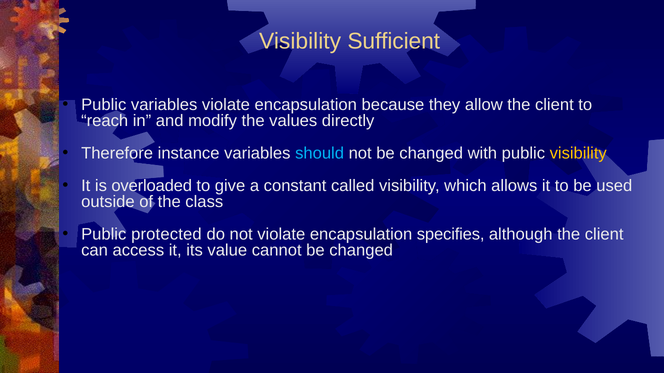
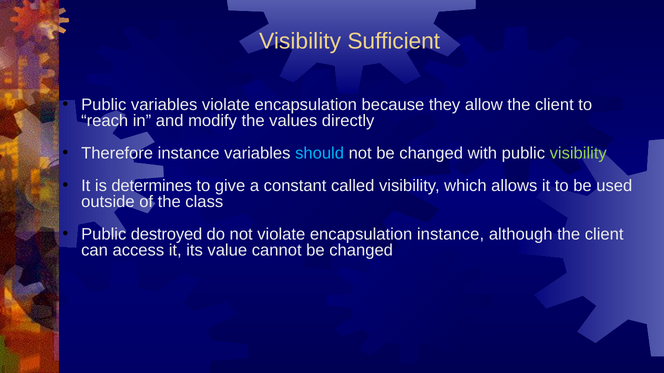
visibility at (578, 153) colour: yellow -> light green
overloaded: overloaded -> determines
protected: protected -> destroyed
encapsulation specifies: specifies -> instance
